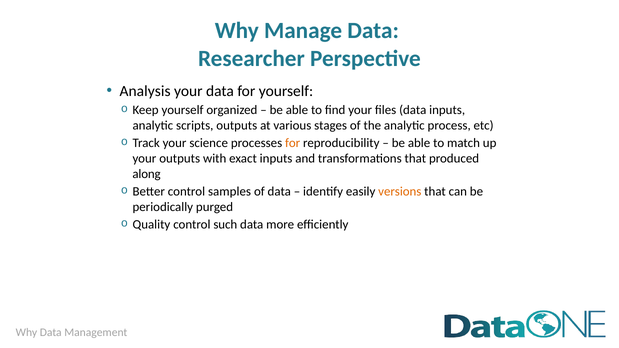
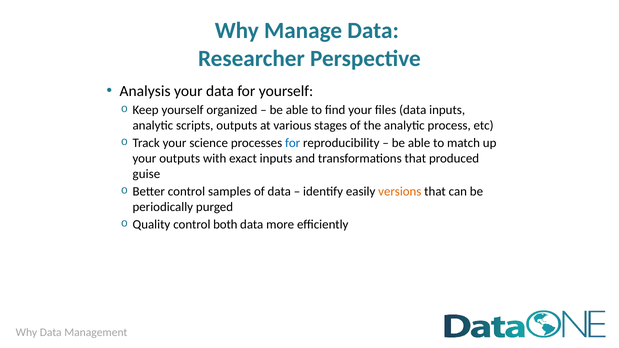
for at (293, 143) colour: orange -> blue
along: along -> guise
such: such -> both
